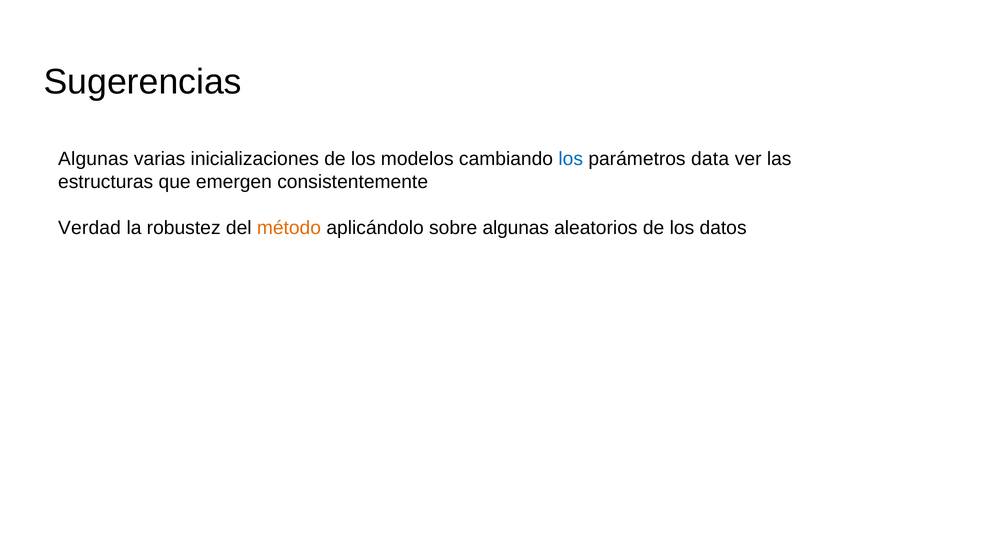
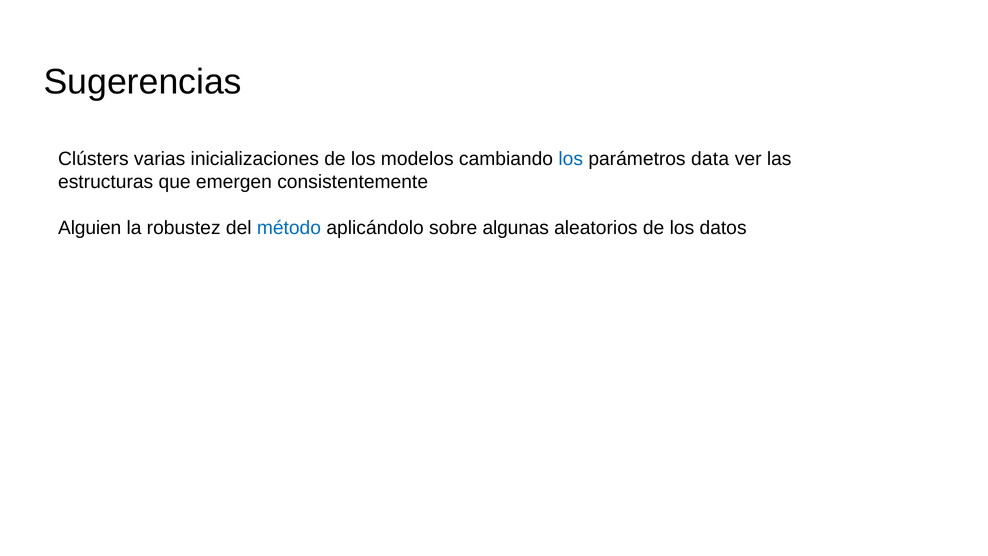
Algunas at (93, 159): Algunas -> Clústers
Verdad: Verdad -> Alguien
método colour: orange -> blue
